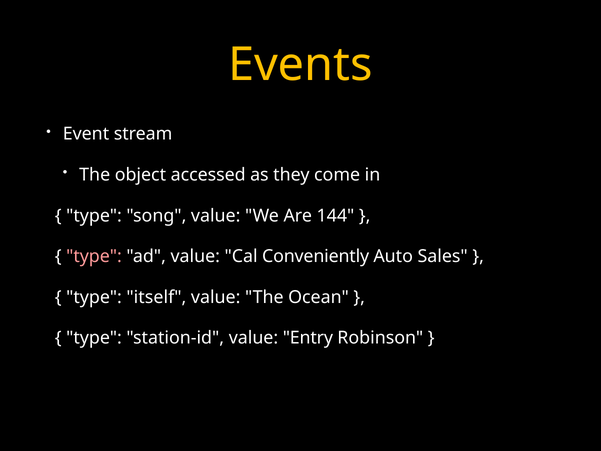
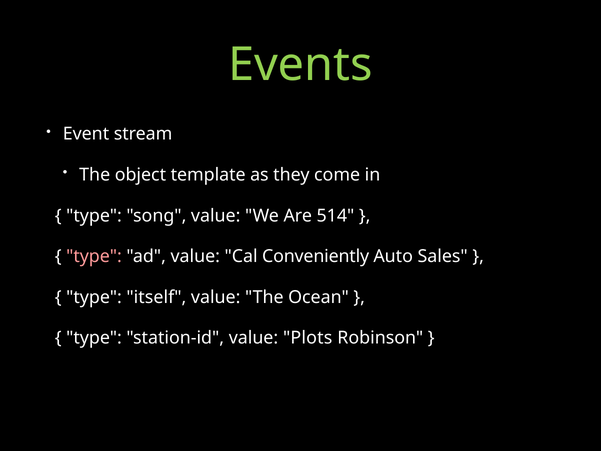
Events colour: yellow -> light green
accessed: accessed -> template
144: 144 -> 514
Entry: Entry -> Plots
